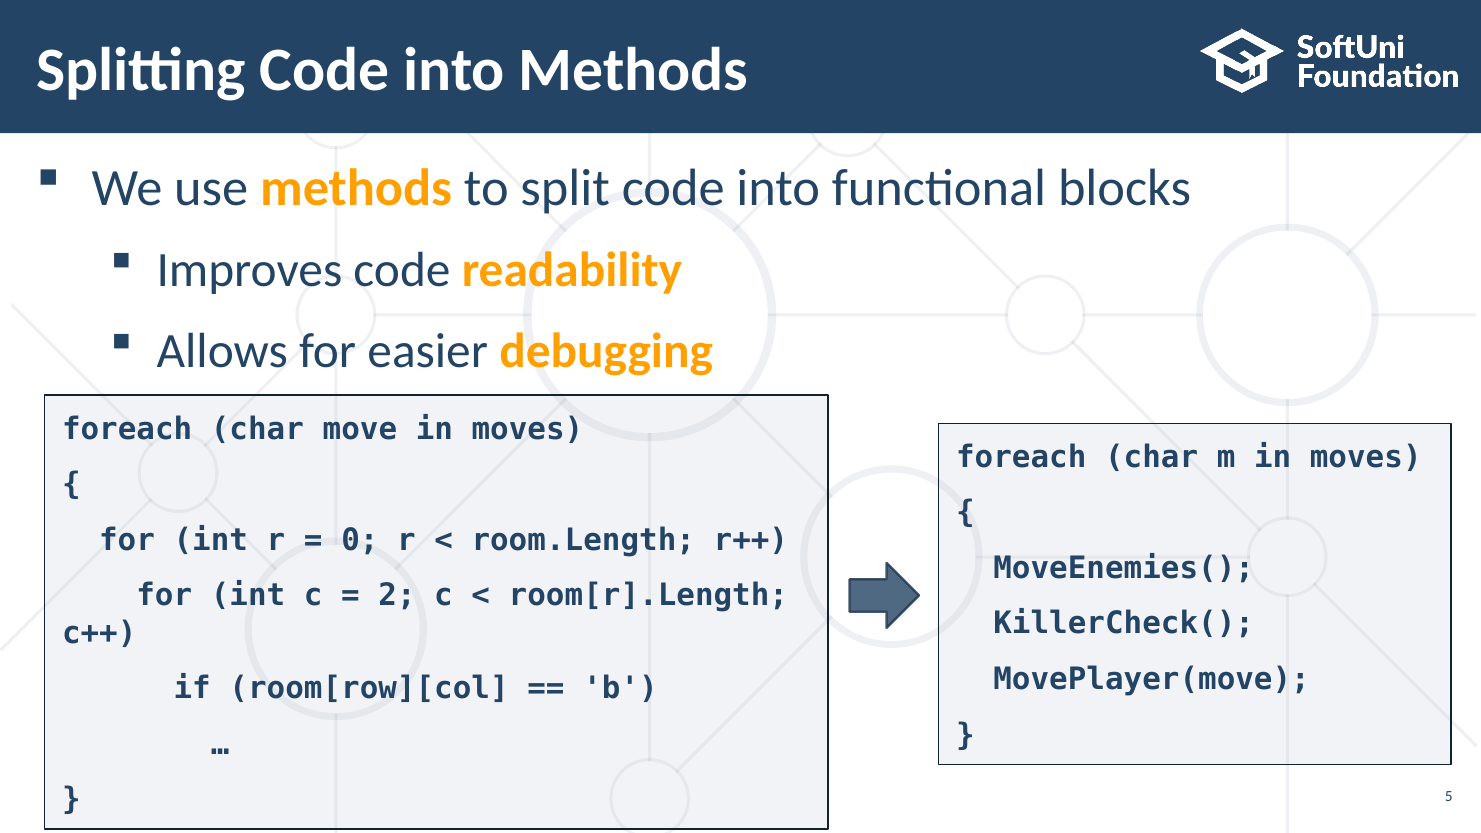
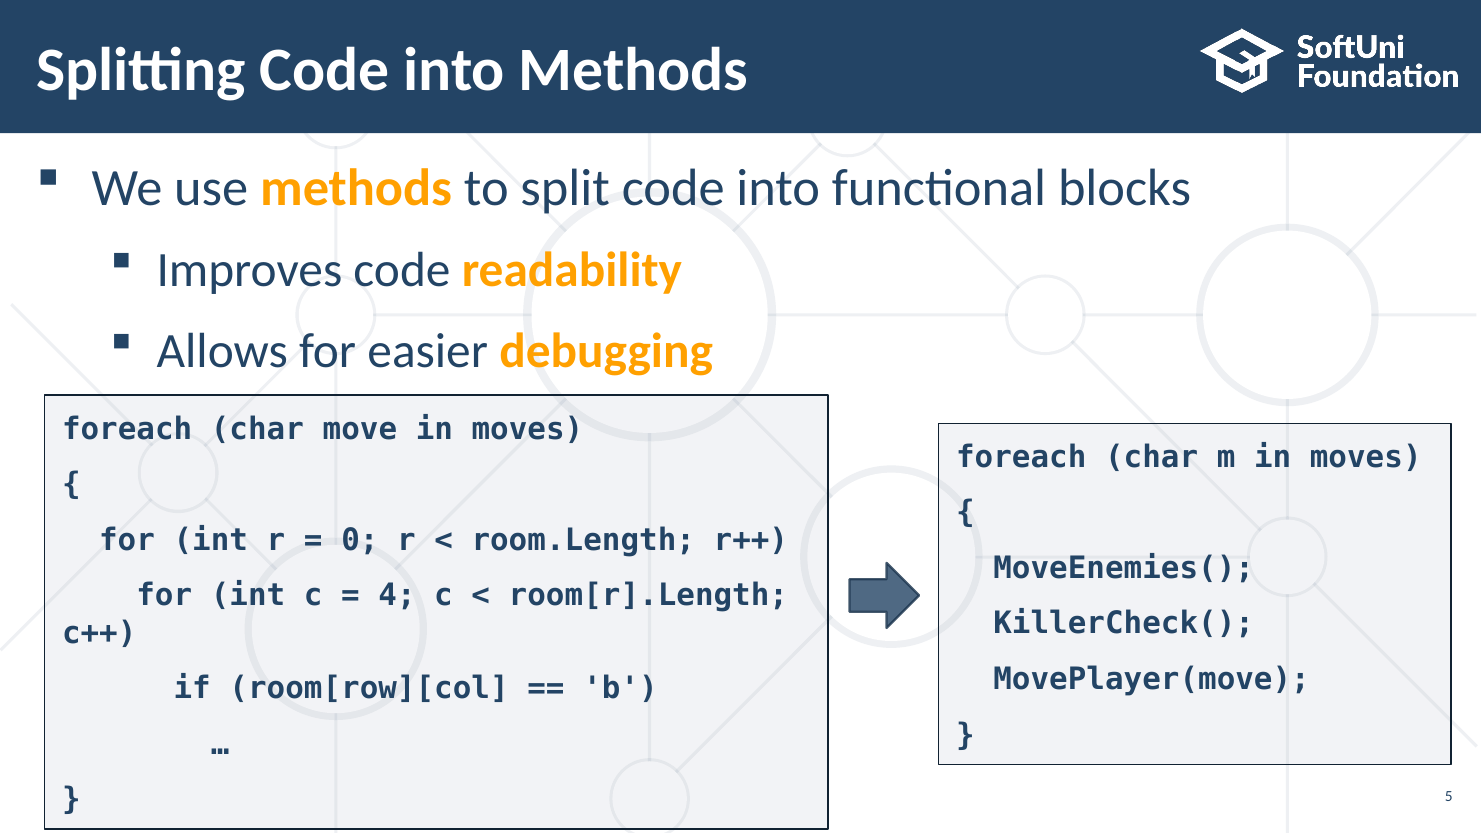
2: 2 -> 4
